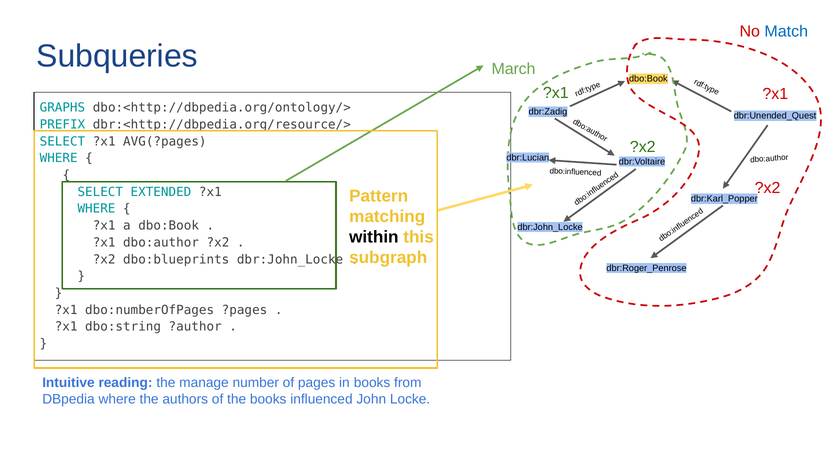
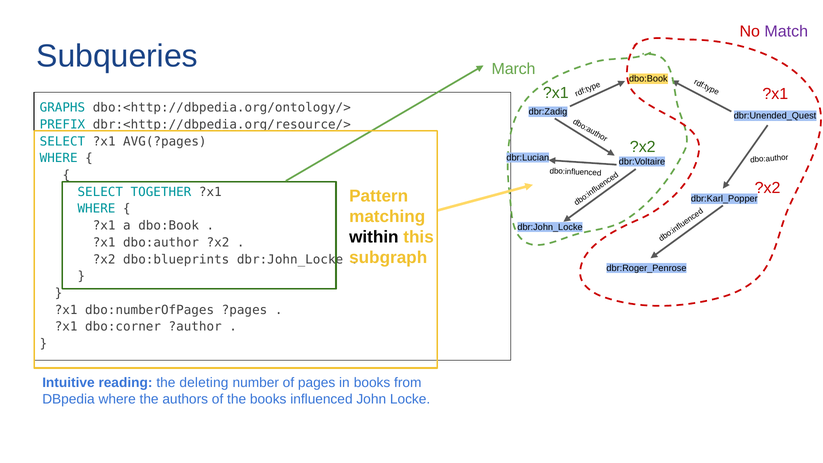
Match colour: blue -> purple
EXTENDED: EXTENDED -> TOGETHER
dbo:string: dbo:string -> dbo:corner
manage: manage -> deleting
